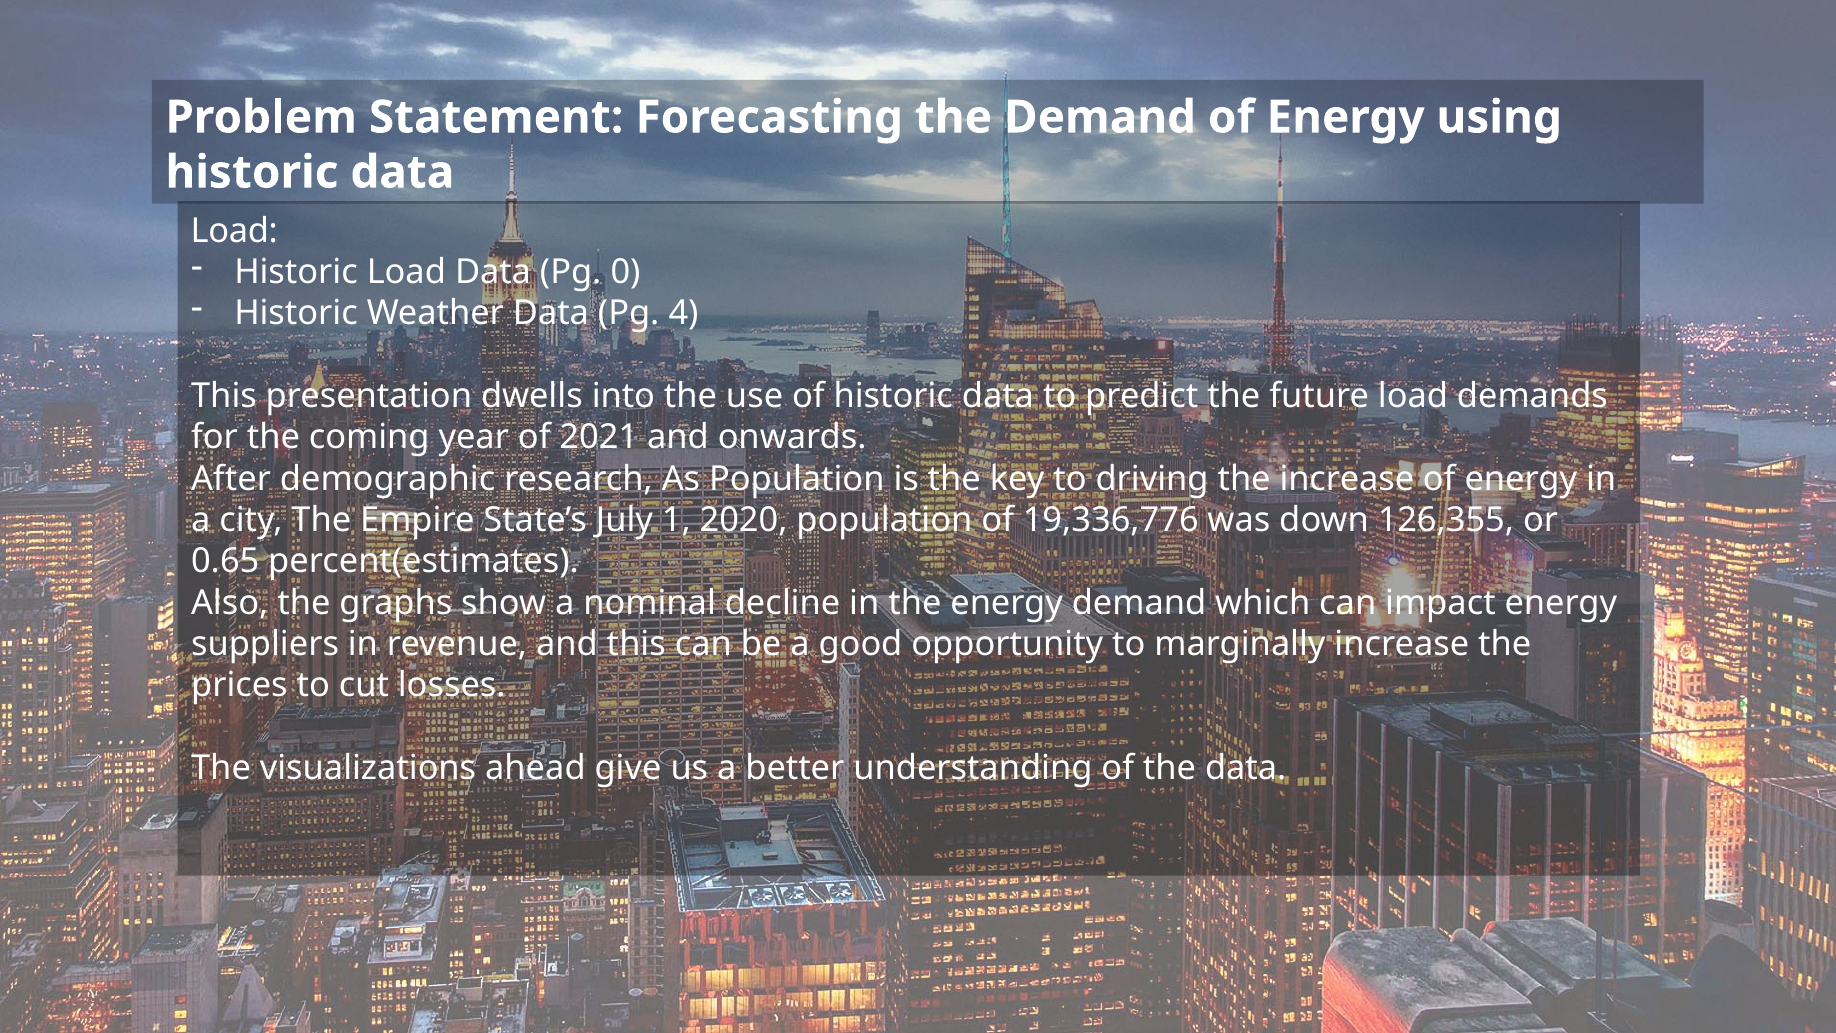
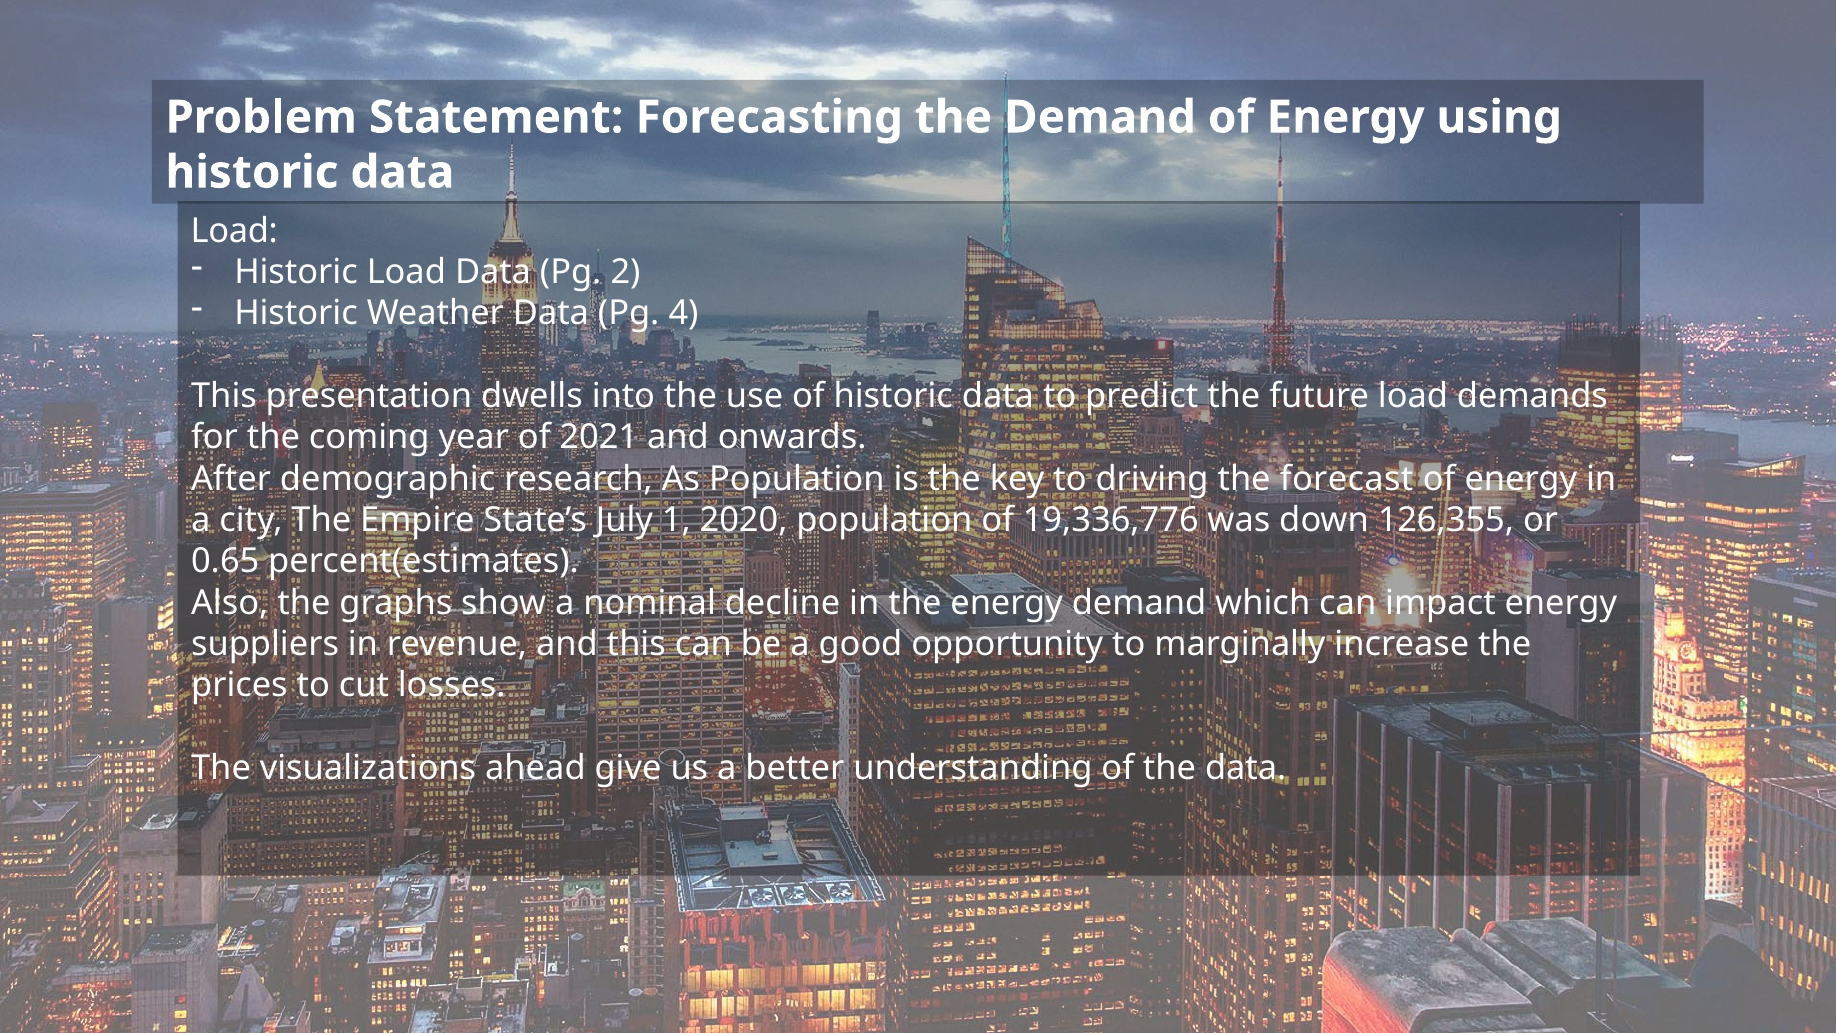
0: 0 -> 2
the increase: increase -> forecast
